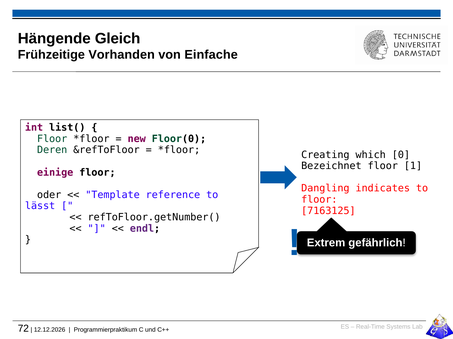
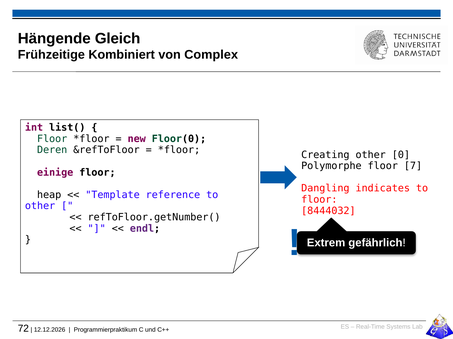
Vorhanden: Vorhanden -> Kombiniert
Einfache: Einfache -> Complex
Creating which: which -> other
Bezeichnet: Bezeichnet -> Polymorphe
1: 1 -> 7
oder: oder -> heap
lässt at (40, 206): lässt -> other
7163125: 7163125 -> 8444032
